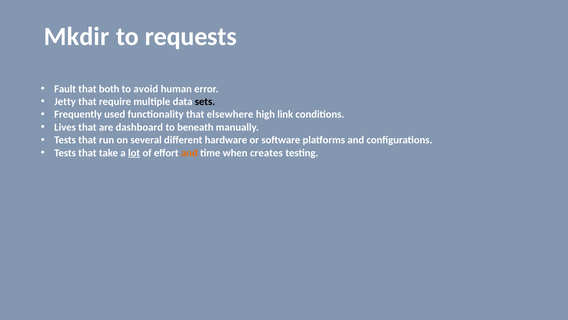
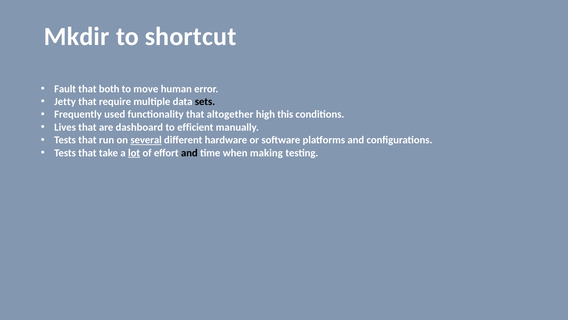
requests: requests -> shortcut
avoid: avoid -> move
elsewhere: elsewhere -> altogether
link: link -> this
beneath: beneath -> efficient
several underline: none -> present
and at (189, 153) colour: orange -> black
creates: creates -> making
